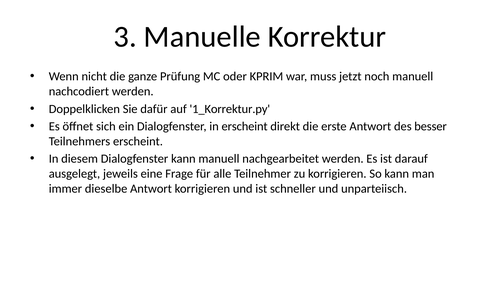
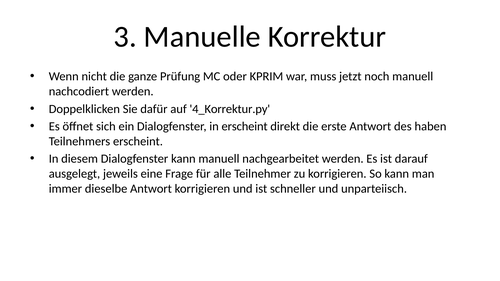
1_Korrektur.py: 1_Korrektur.py -> 4_Korrektur.py
besser: besser -> haben
